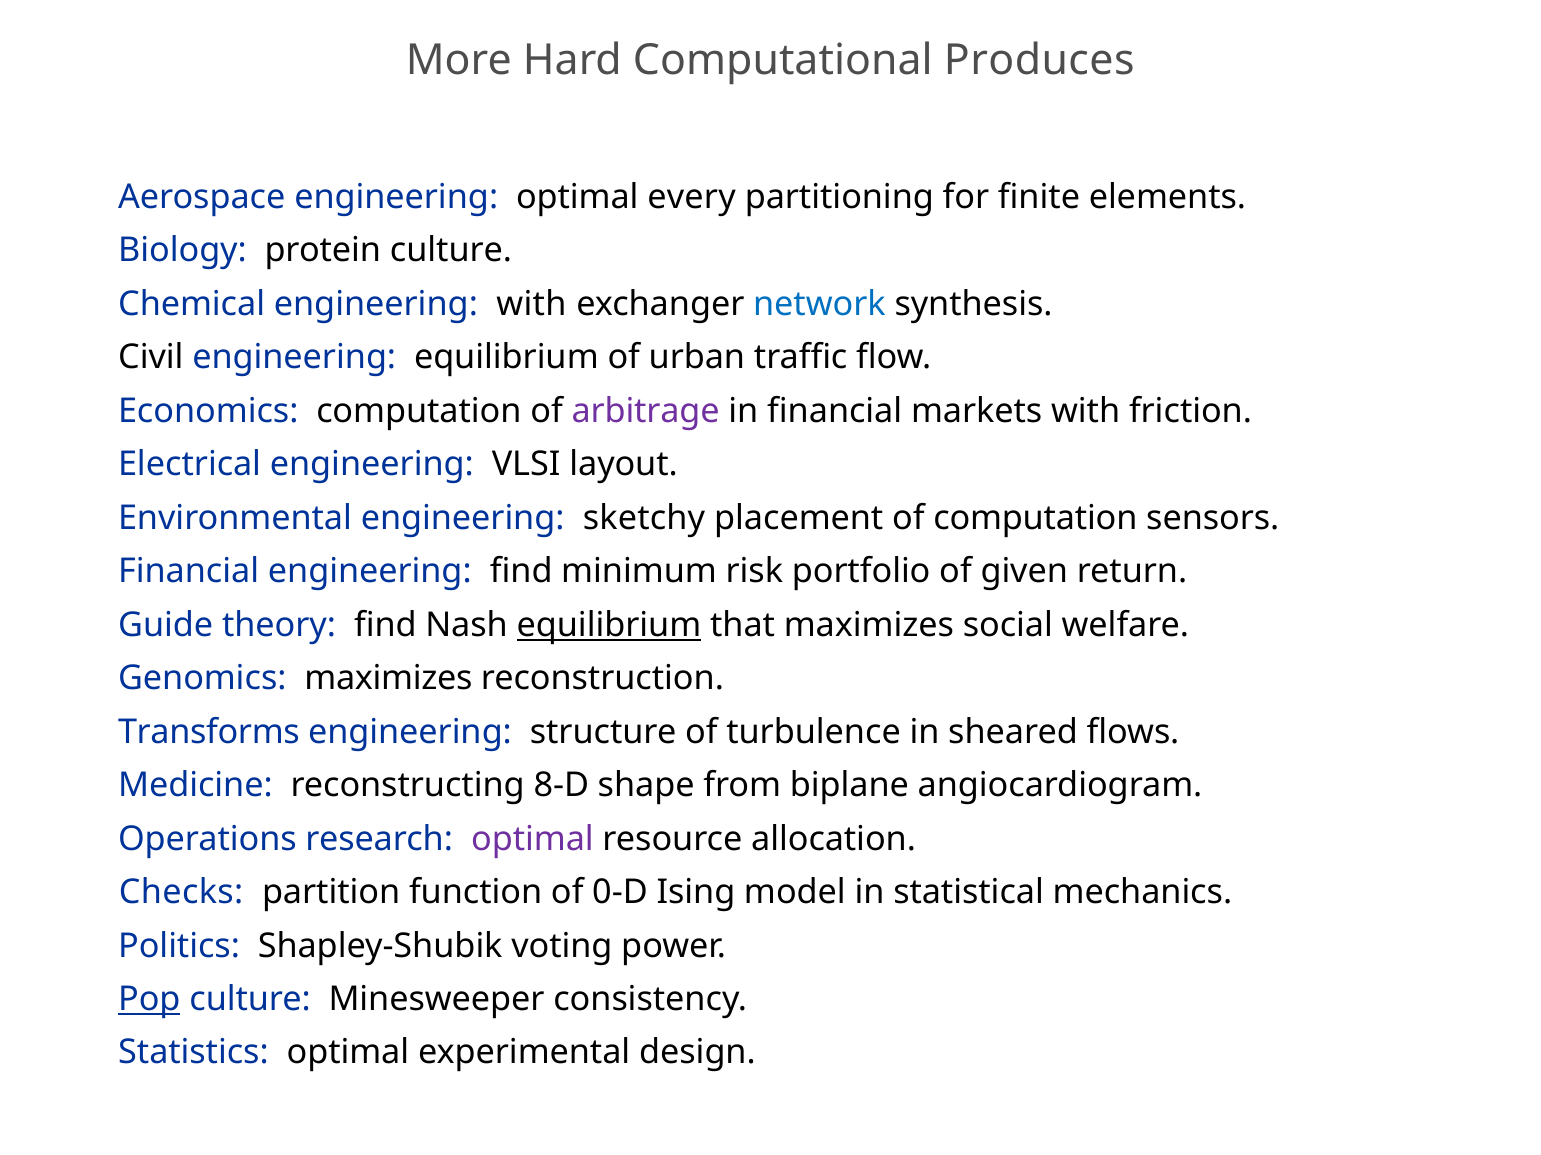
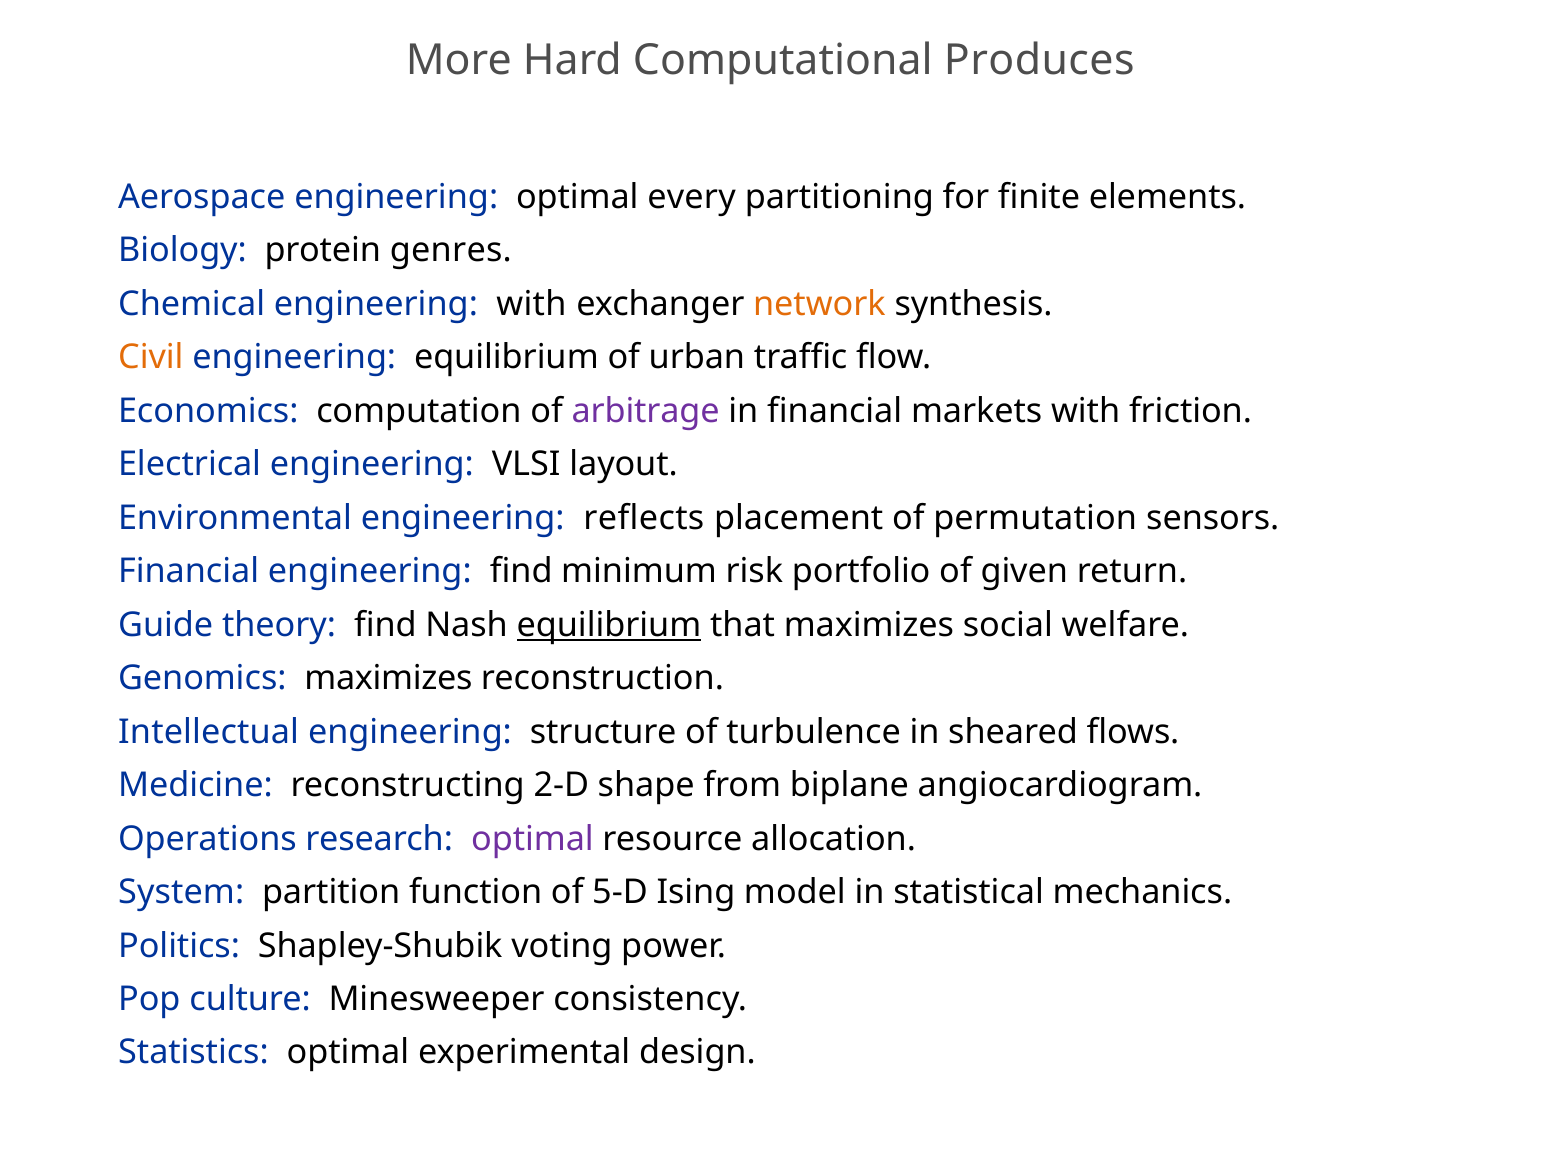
protein culture: culture -> genres
network colour: blue -> orange
Civil colour: black -> orange
sketchy: sketchy -> reflects
of computation: computation -> permutation
Transforms: Transforms -> Intellectual
8-D: 8-D -> 2-D
Checks: Checks -> System
0-D: 0-D -> 5-D
Pop underline: present -> none
